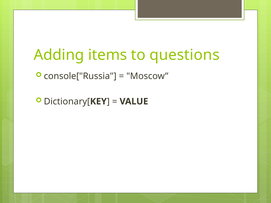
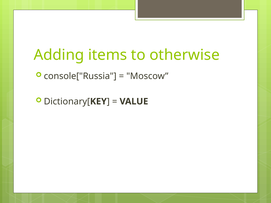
questions: questions -> otherwise
